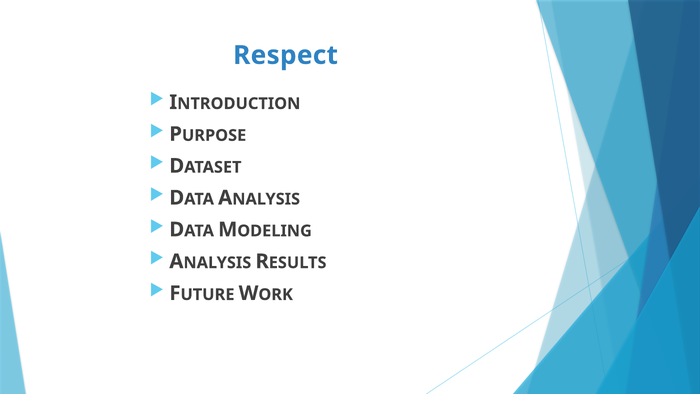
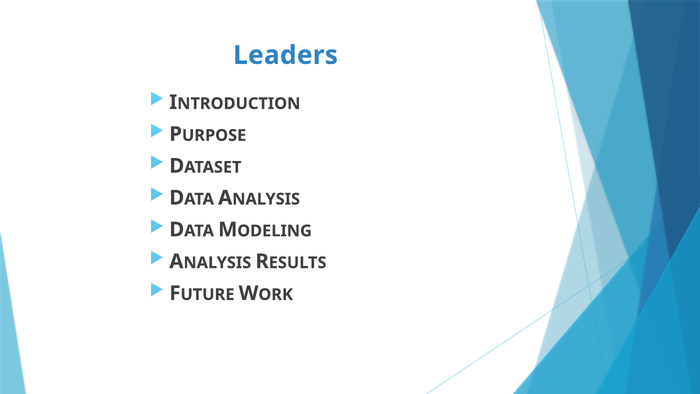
Respect: Respect -> Leaders
